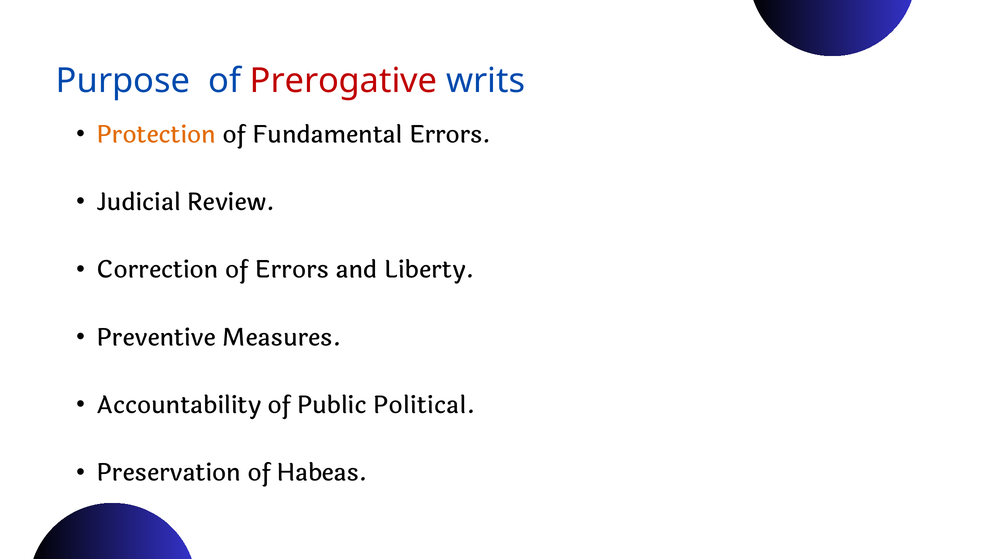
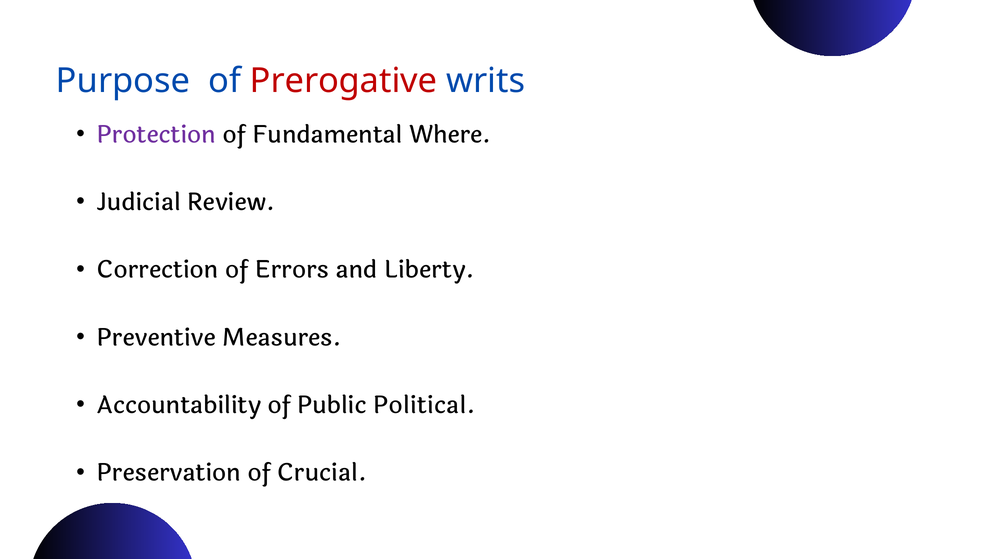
Protection colour: orange -> purple
Fundamental Errors: Errors -> Where
Habeas: Habeas -> Crucial
